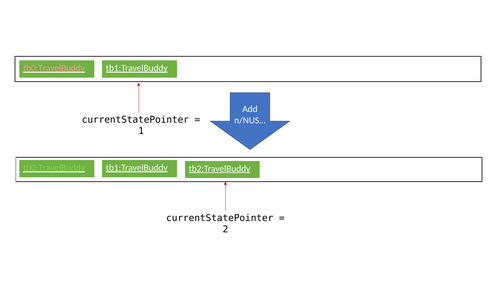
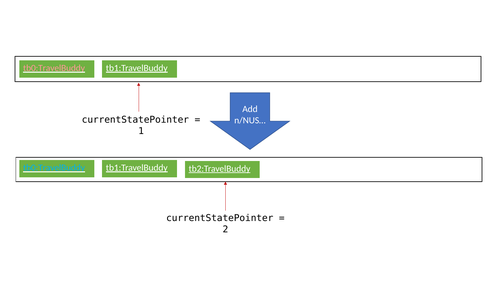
tb0:TravelBuddy at (54, 168) colour: light green -> light blue
